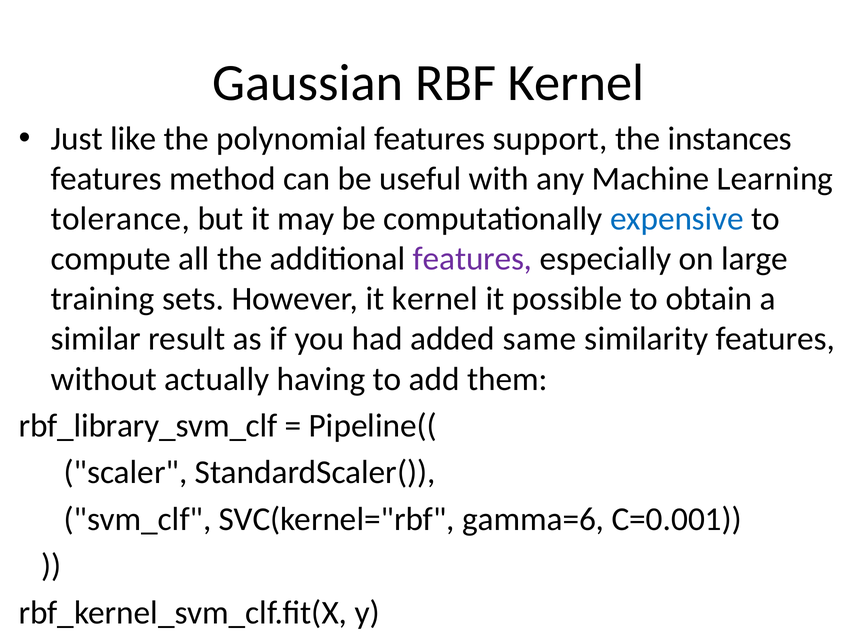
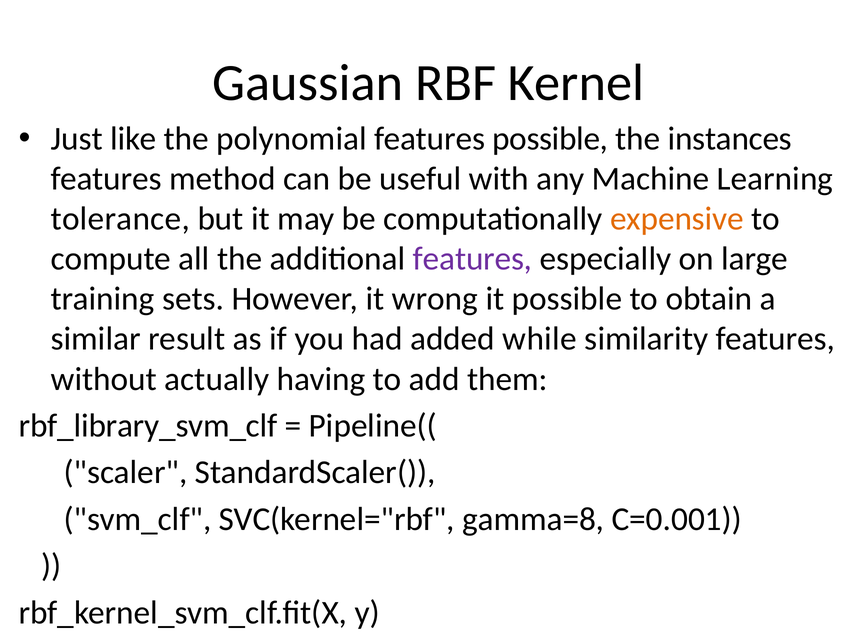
features support: support -> possible
expensive colour: blue -> orange
it kernel: kernel -> wrong
same: same -> while
gamma=6: gamma=6 -> gamma=8
